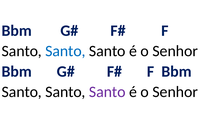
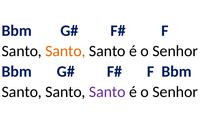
Santo at (65, 51) colour: blue -> orange
